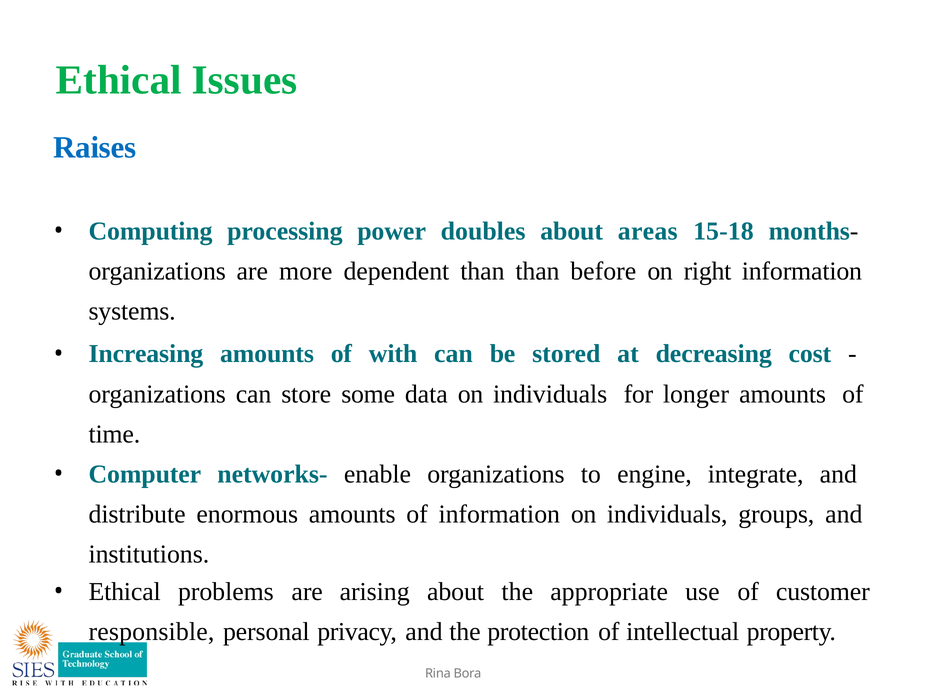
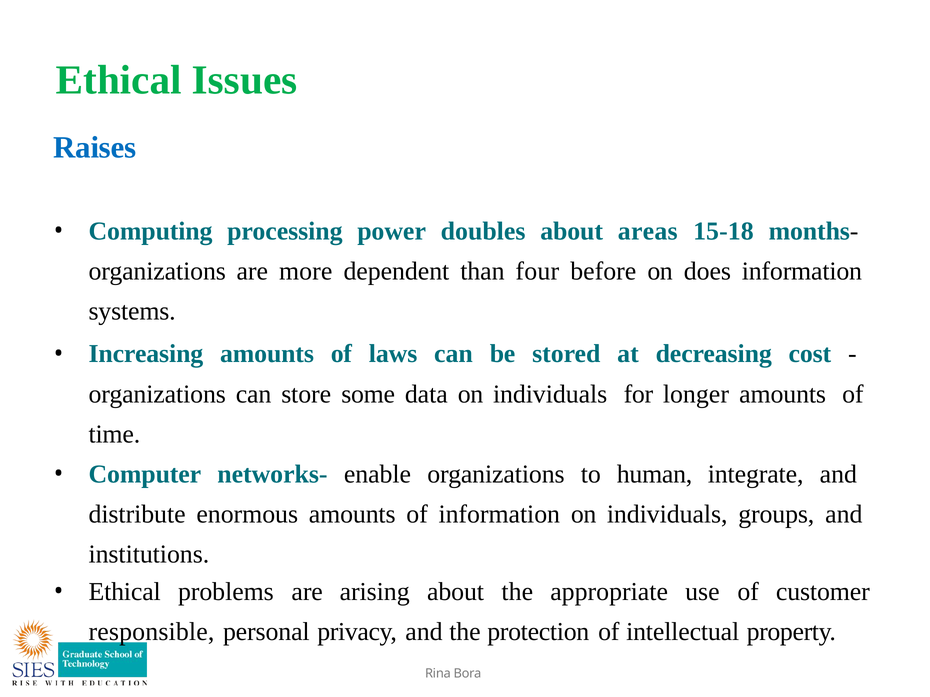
than than: than -> four
right: right -> does
with: with -> laws
engine: engine -> human
